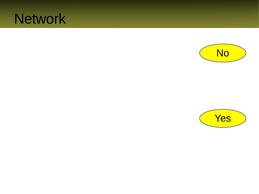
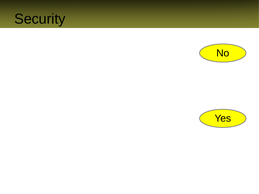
Network: Network -> Security
